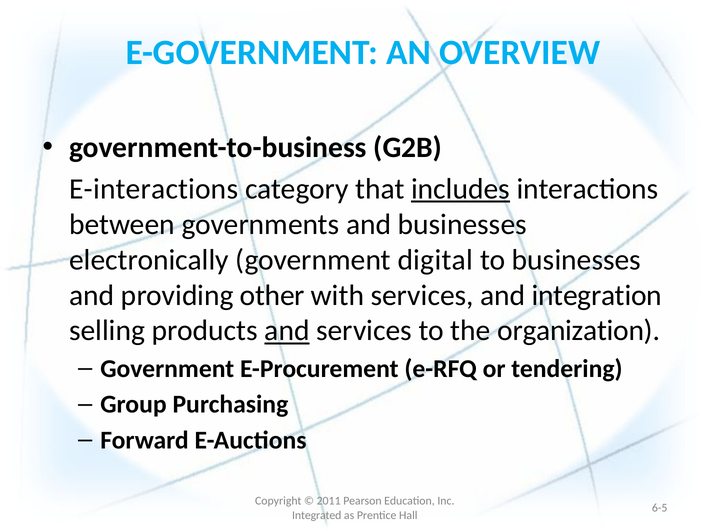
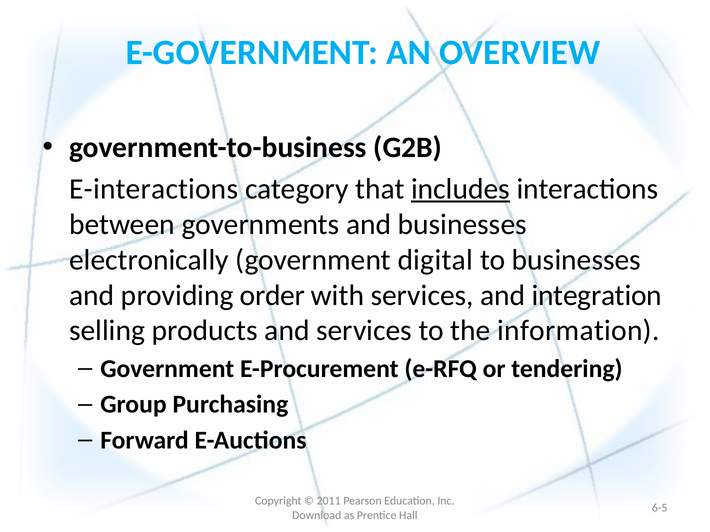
other: other -> order
and at (287, 331) underline: present -> none
organization: organization -> information
Integrated: Integrated -> Download
